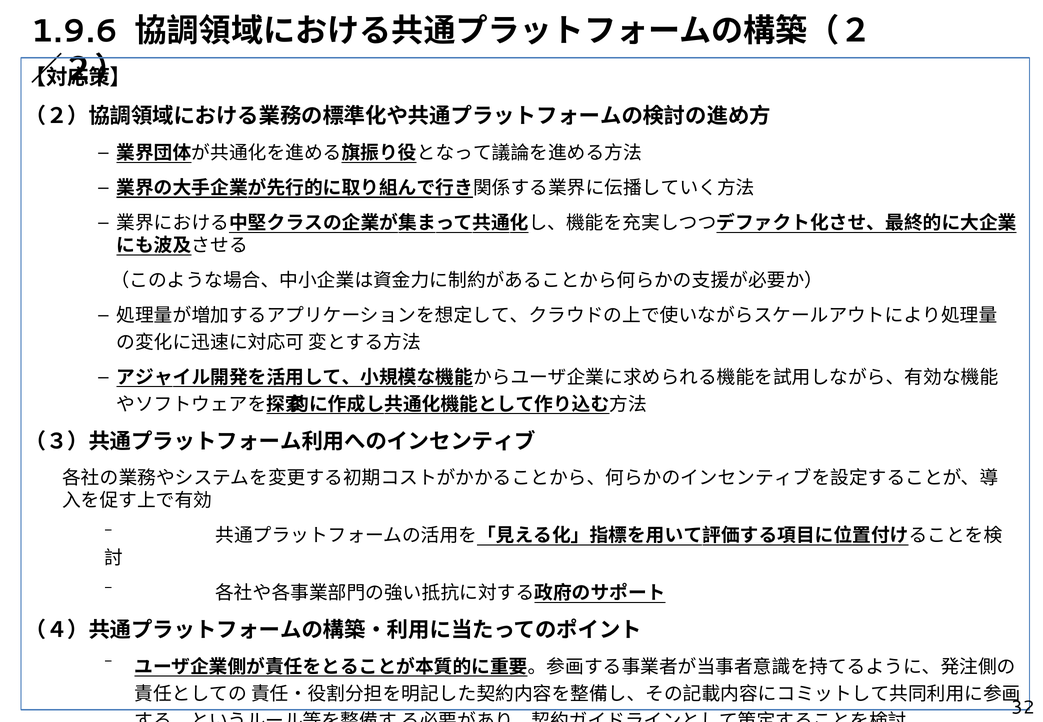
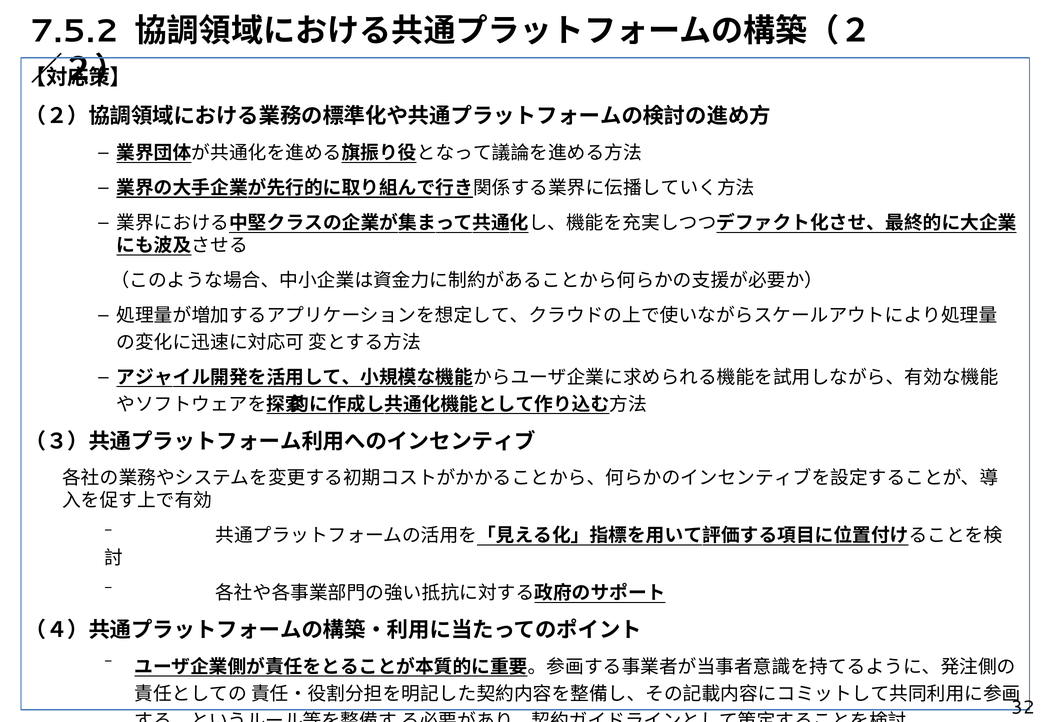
1.9.6: 1.9.6 -> 7.5.2
